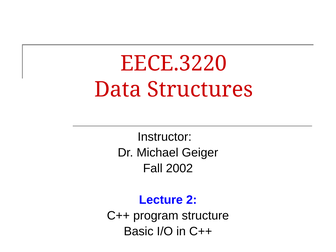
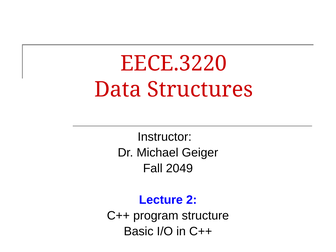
2002: 2002 -> 2049
